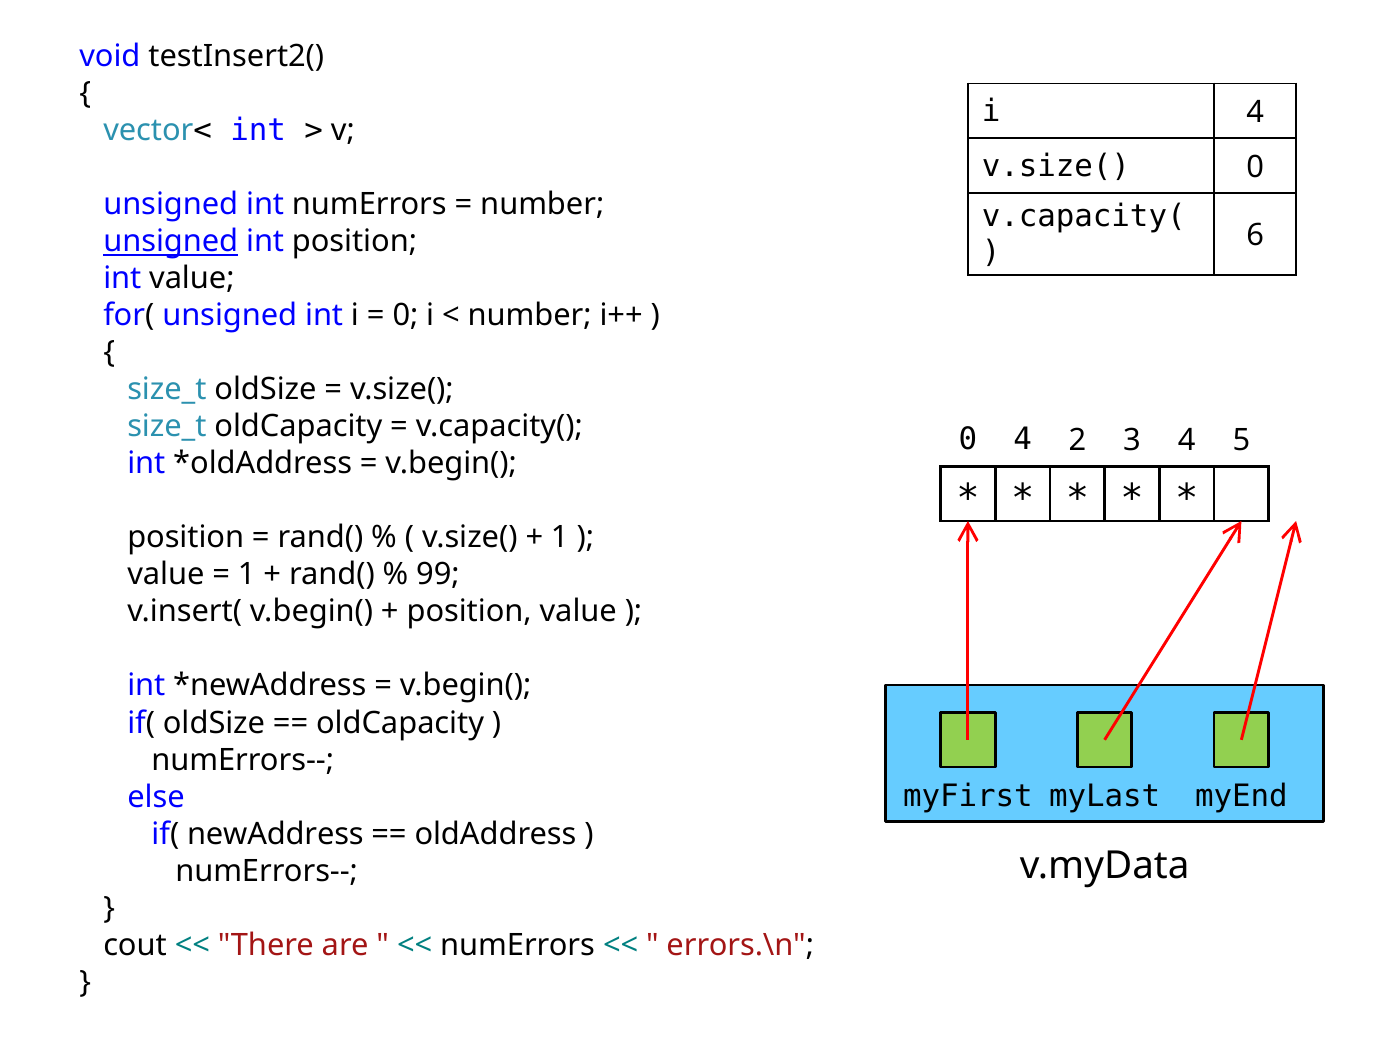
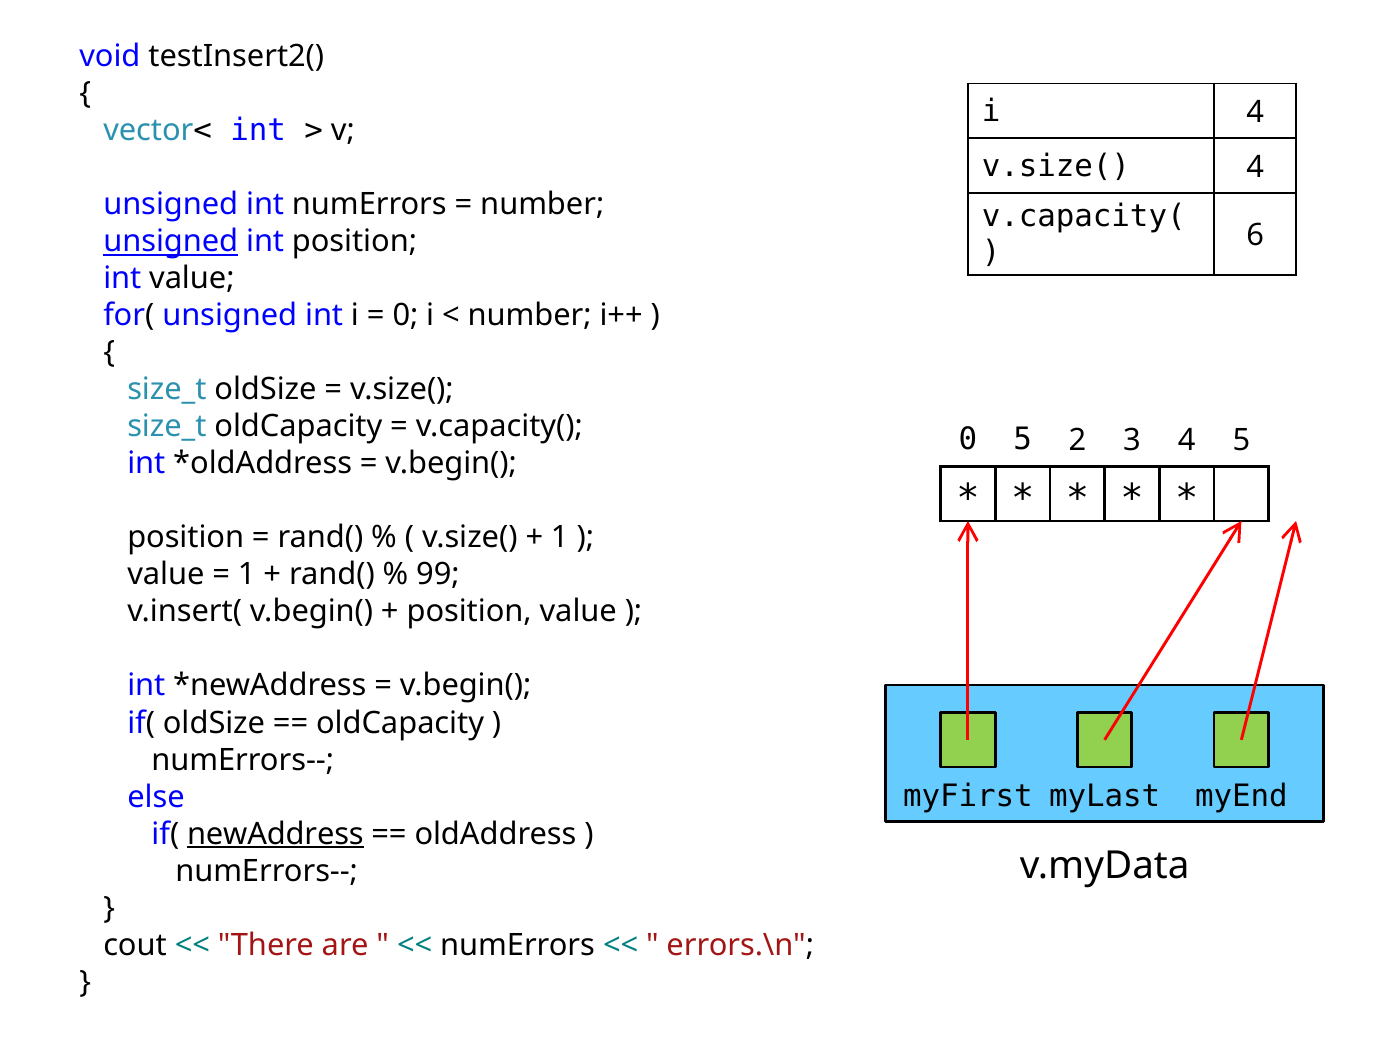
v.size( 0: 0 -> 4
0 4: 4 -> 5
newAddress underline: none -> present
